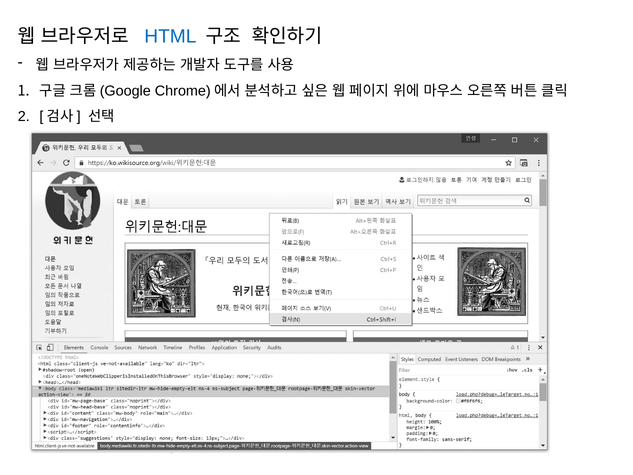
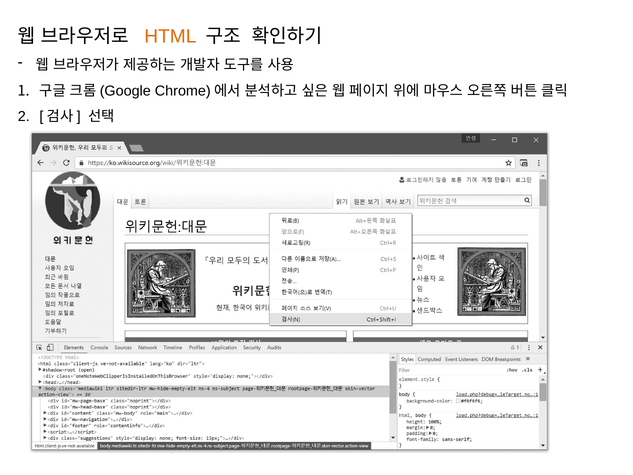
HTML colour: blue -> orange
